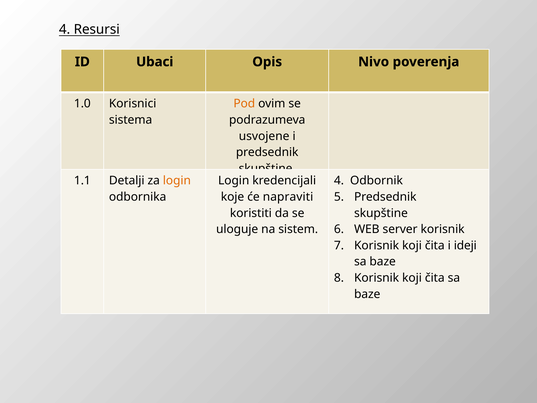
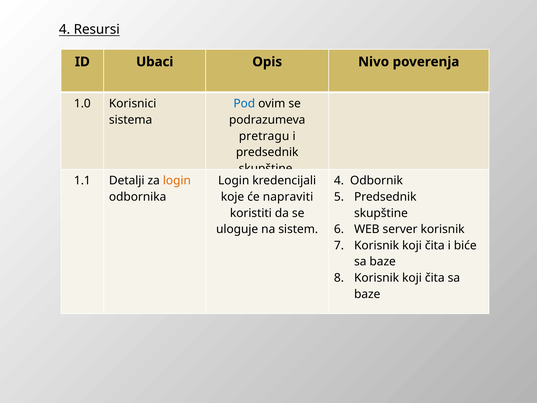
Pod colour: orange -> blue
usvojene: usvojene -> pretragu
ideji: ideji -> biće
